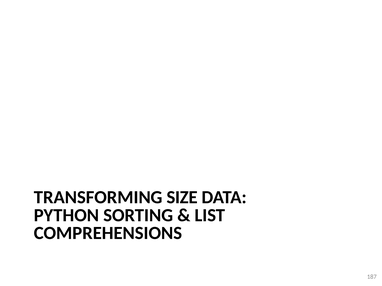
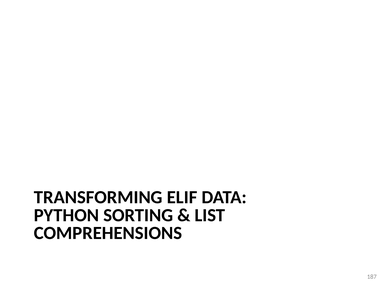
SIZE: SIZE -> ELIF
